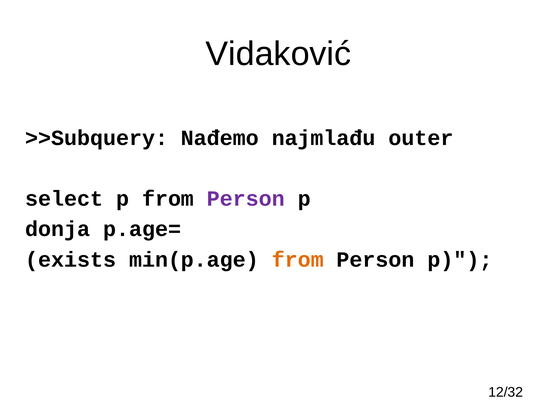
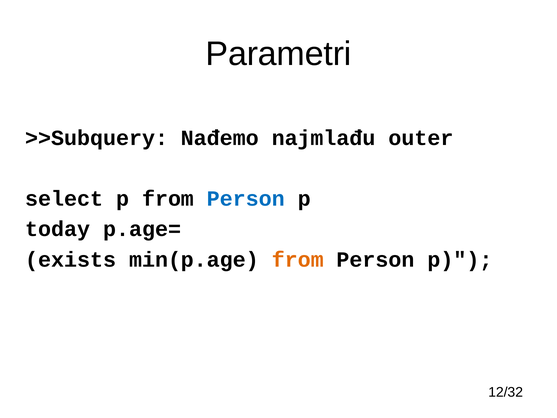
Vidaković: Vidaković -> Parametri
Person at (246, 199) colour: purple -> blue
donja: donja -> today
